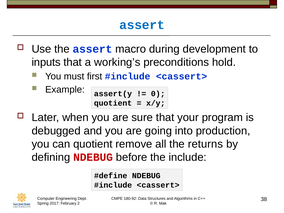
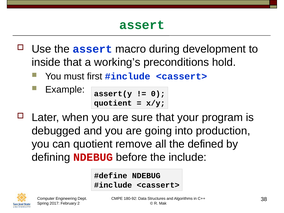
assert at (142, 25) colour: blue -> green
inputs: inputs -> inside
returns: returns -> defined
